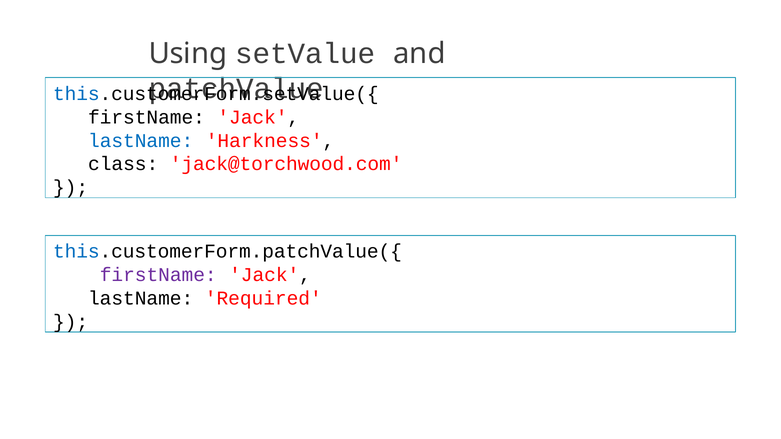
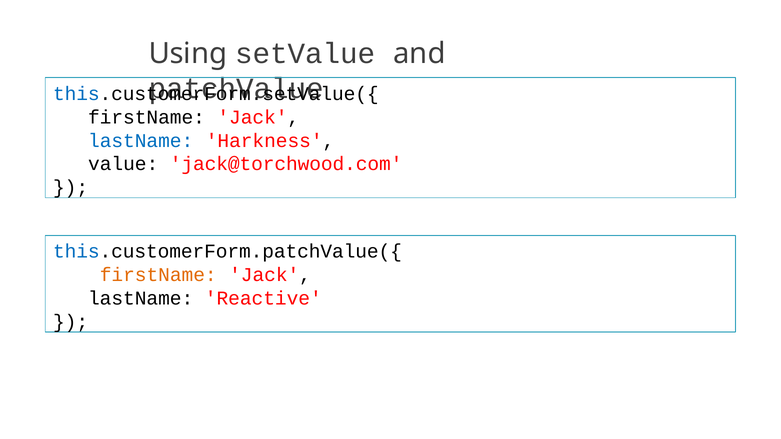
class: class -> value
firstName at (158, 275) colour: purple -> orange
Required: Required -> Reactive
